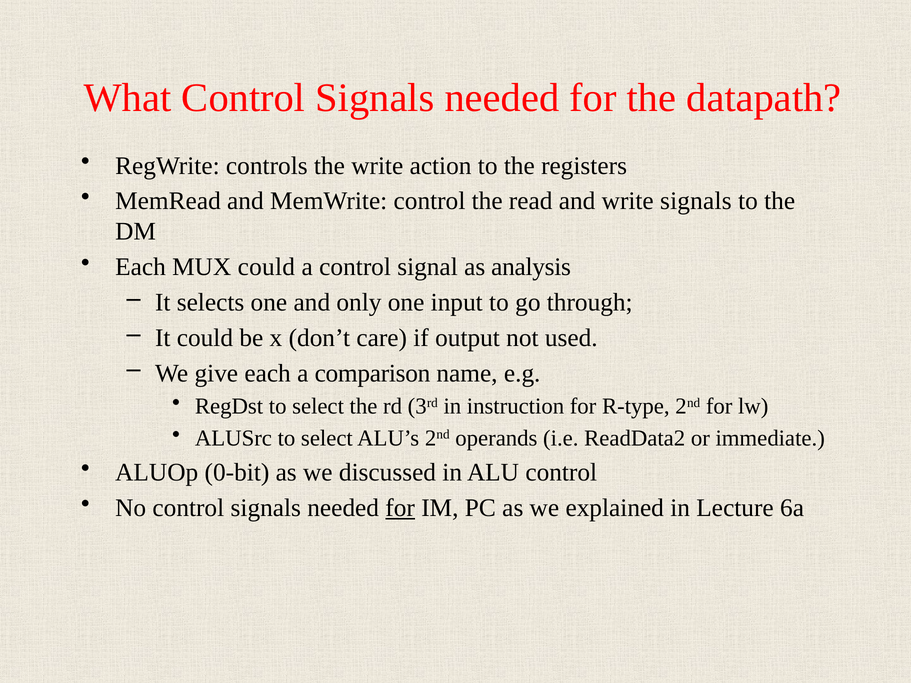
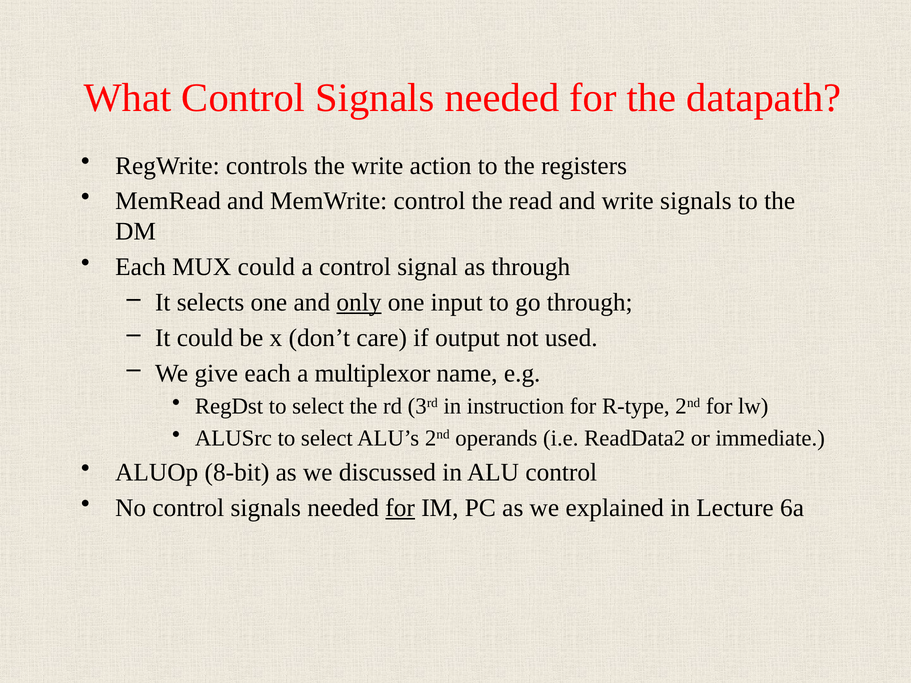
as analysis: analysis -> through
only underline: none -> present
comparison: comparison -> multiplexor
0-bit: 0-bit -> 8-bit
